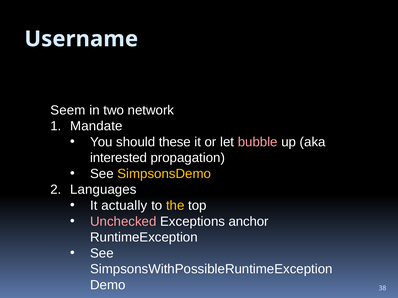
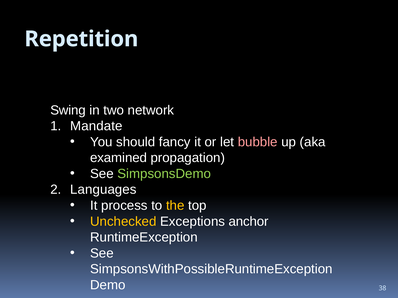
Username: Username -> Repetition
Seem: Seem -> Swing
these: these -> fancy
interested: interested -> examined
SimpsonsDemo colour: yellow -> light green
actually: actually -> process
Unchecked colour: pink -> yellow
